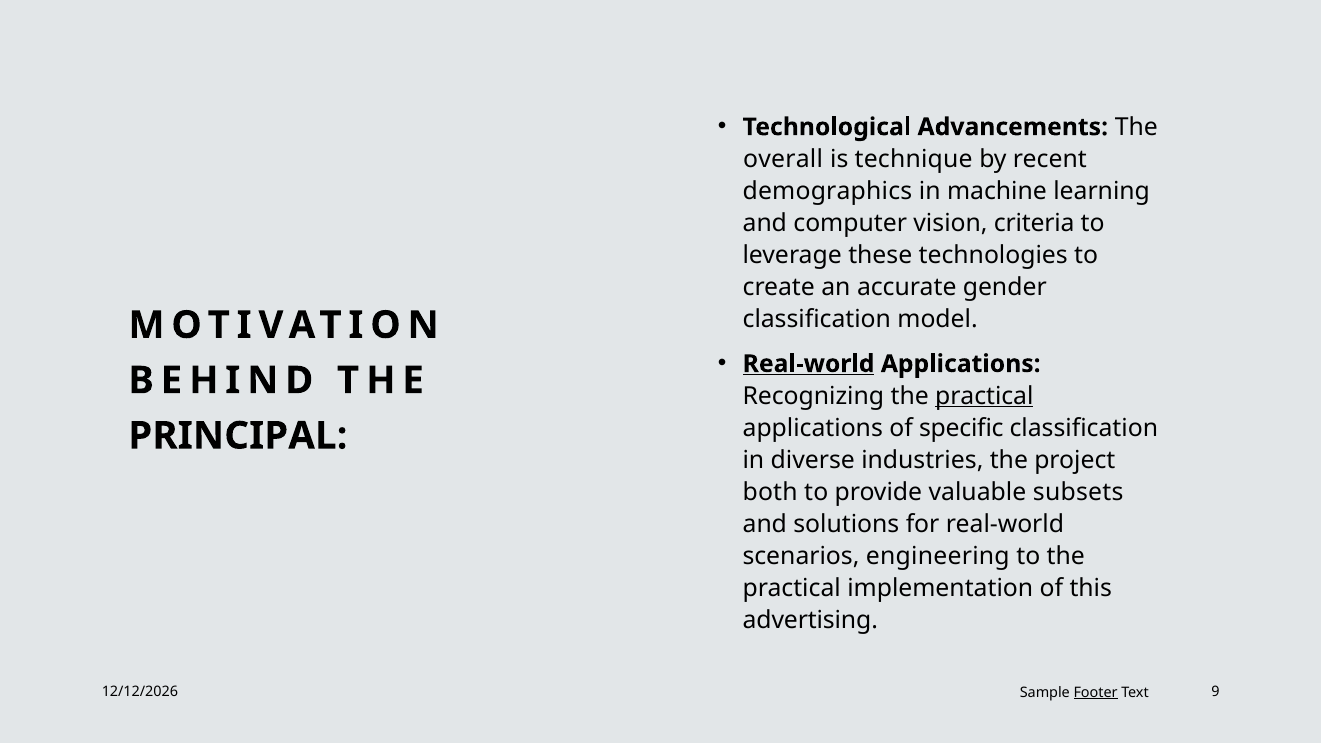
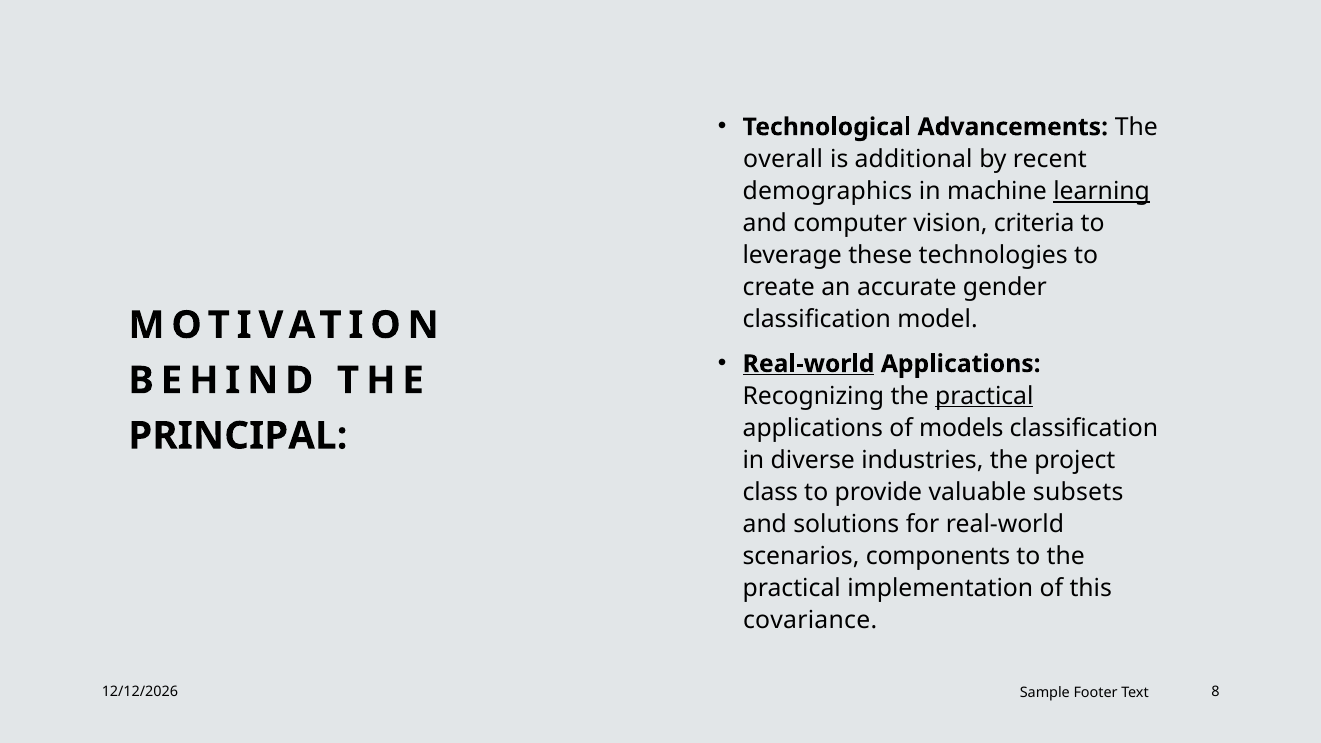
technique: technique -> additional
learning underline: none -> present
specific: specific -> models
both: both -> class
engineering: engineering -> components
advertising: advertising -> covariance
Footer underline: present -> none
9: 9 -> 8
